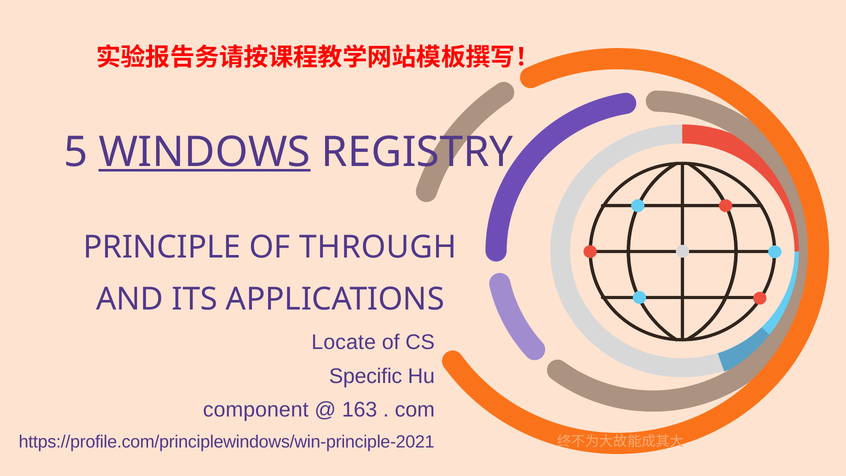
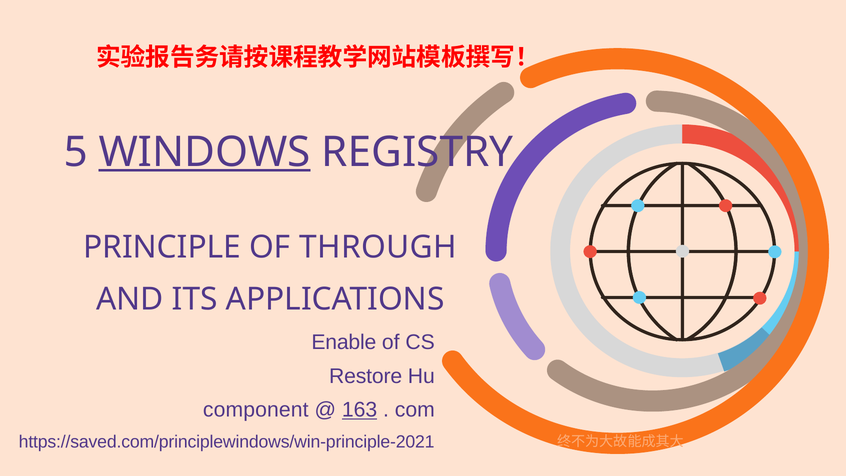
Locate: Locate -> Enable
Specific: Specific -> Restore
163 underline: none -> present
https://profile.com/principlewindows/win-principle-2021: https://profile.com/principlewindows/win-principle-2021 -> https://saved.com/principlewindows/win-principle-2021
